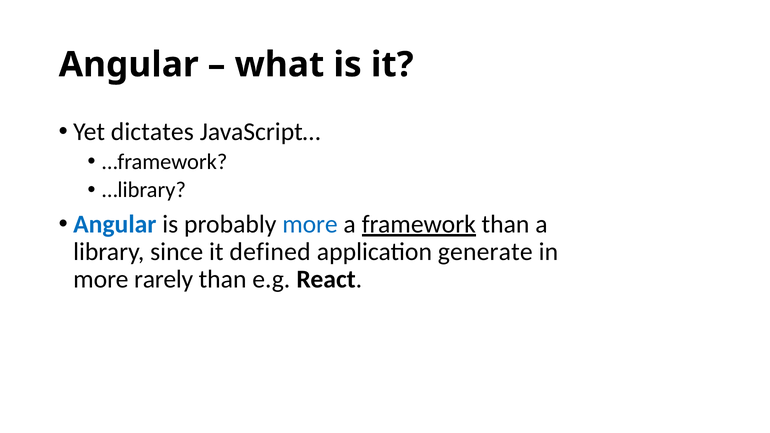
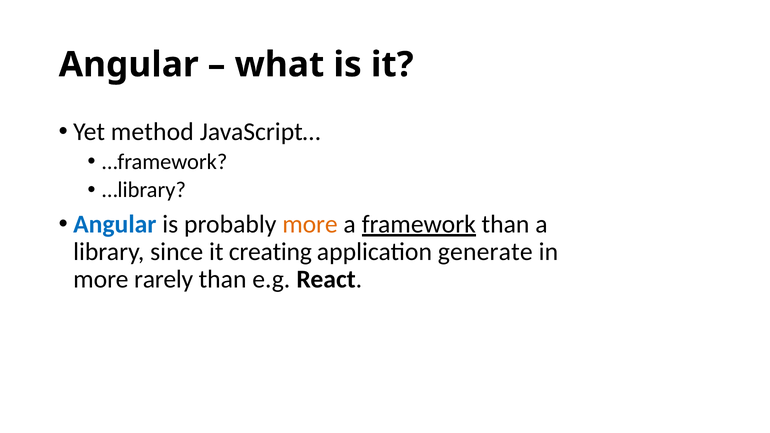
dictates: dictates -> method
more at (310, 224) colour: blue -> orange
defined: defined -> creating
